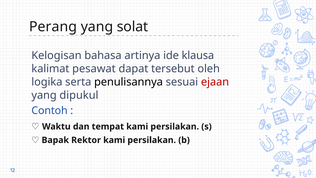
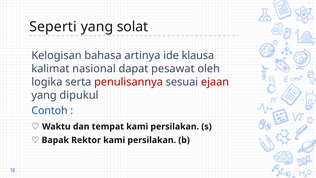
Perang: Perang -> Seperti
pesawat: pesawat -> nasional
tersebut: tersebut -> pesawat
penulisannya colour: black -> red
